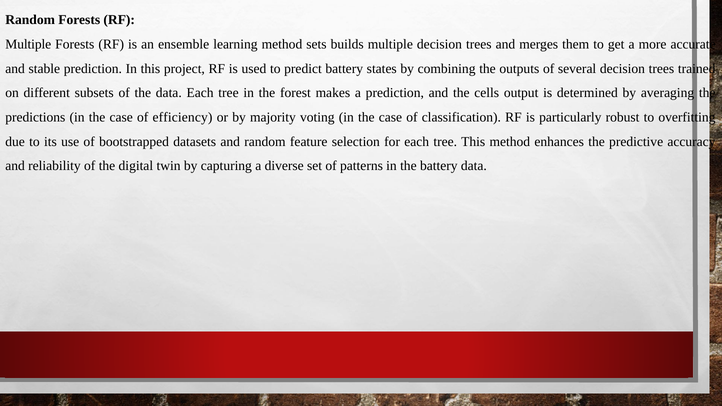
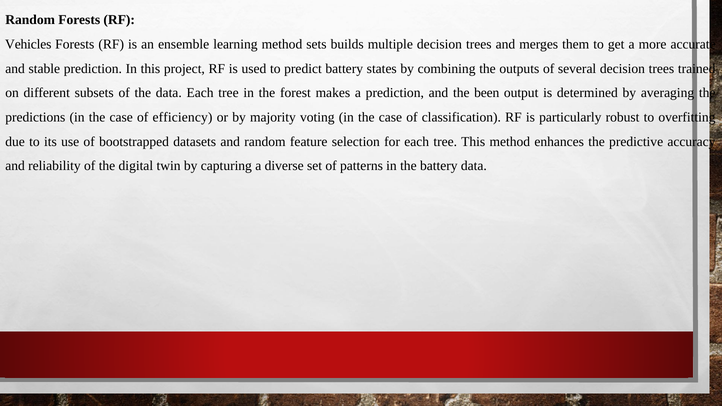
Multiple at (28, 44): Multiple -> Vehicles
cells: cells -> been
